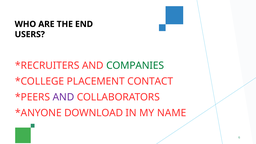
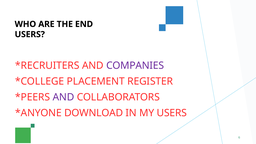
COMPANIES colour: green -> purple
CONTACT: CONTACT -> REGISTER
MY NAME: NAME -> USERS
